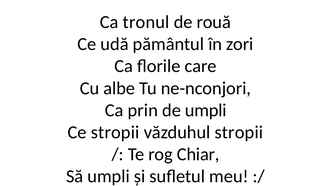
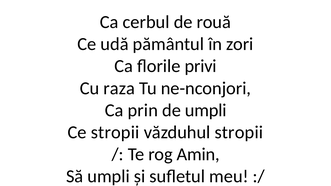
tronul: tronul -> cerbul
care: care -> privi
albe: albe -> raza
Chiar: Chiar -> Amin
